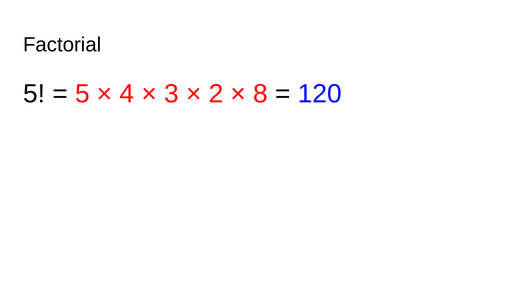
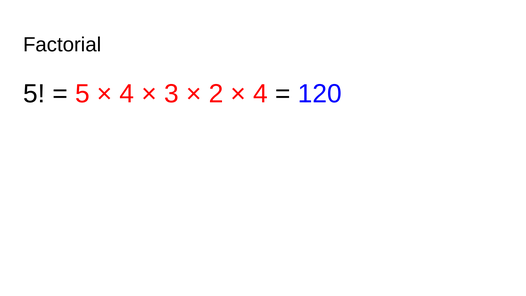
8 at (261, 94): 8 -> 4
